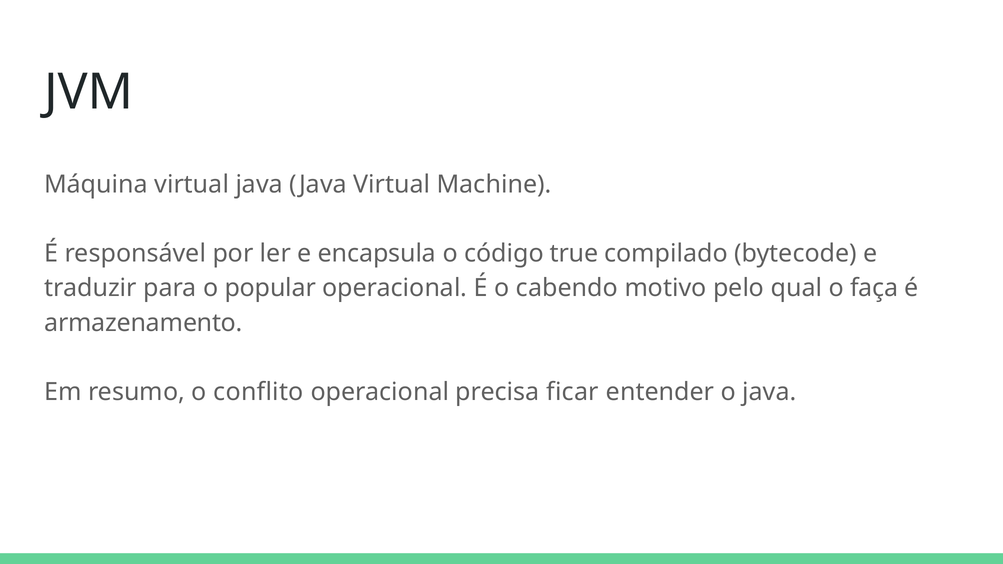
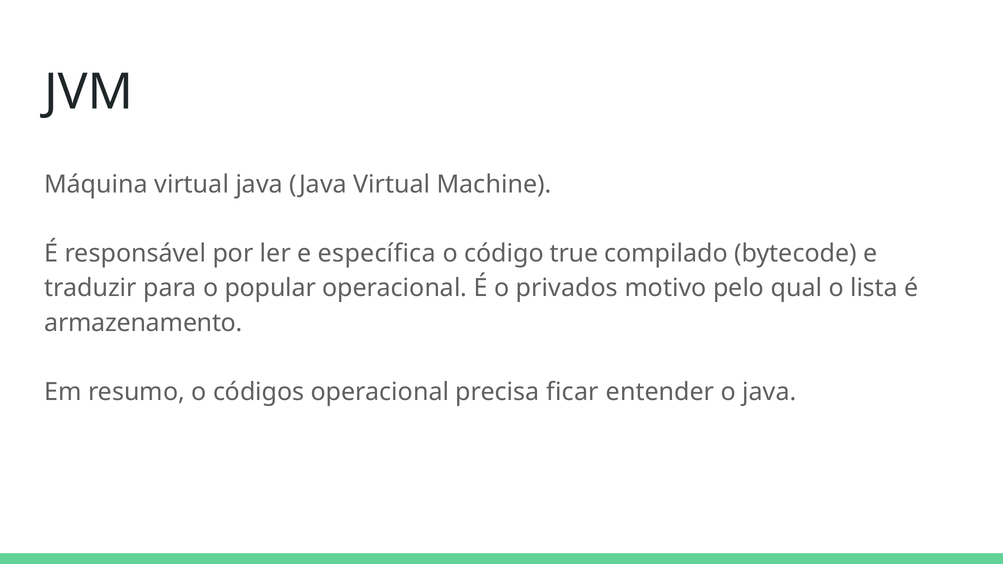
encapsula: encapsula -> específica
cabendo: cabendo -> privados
faça: faça -> lista
conflito: conflito -> códigos
